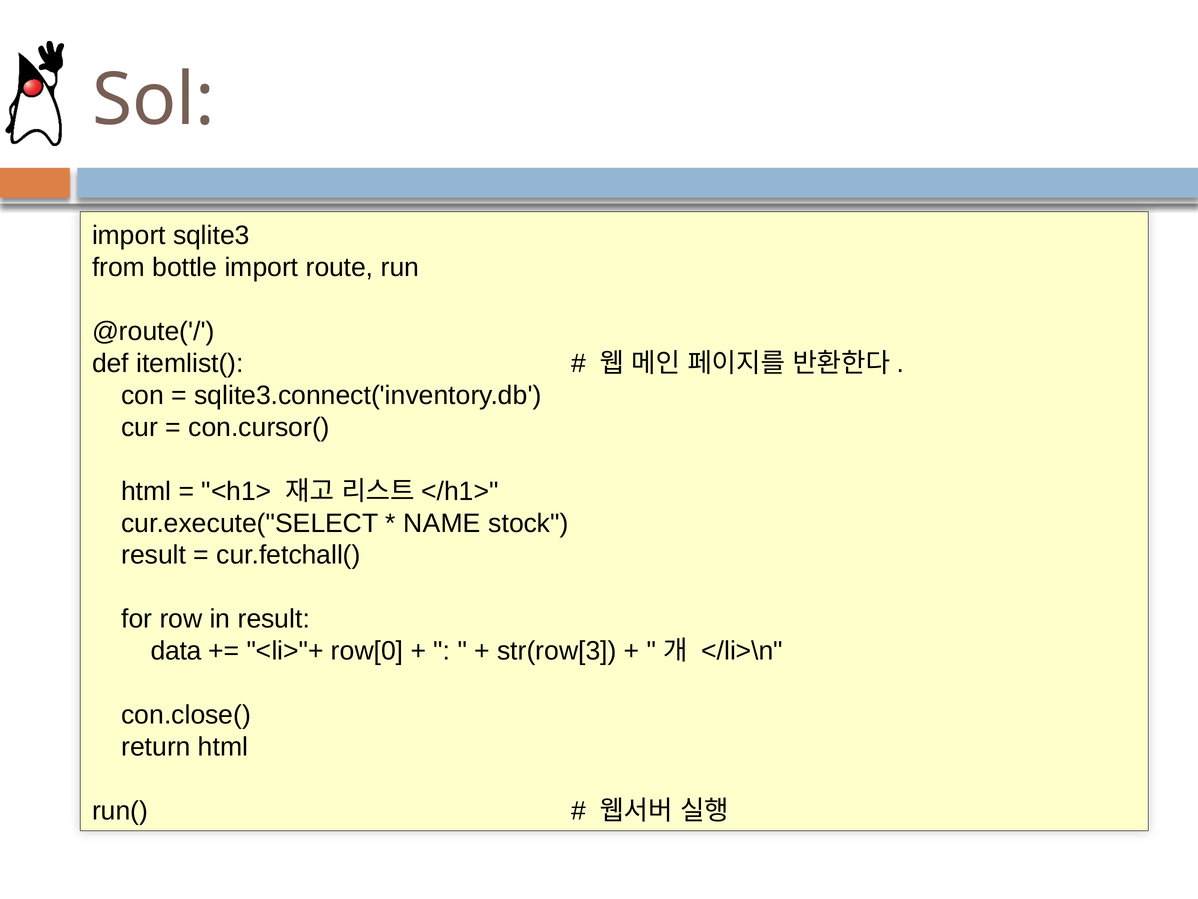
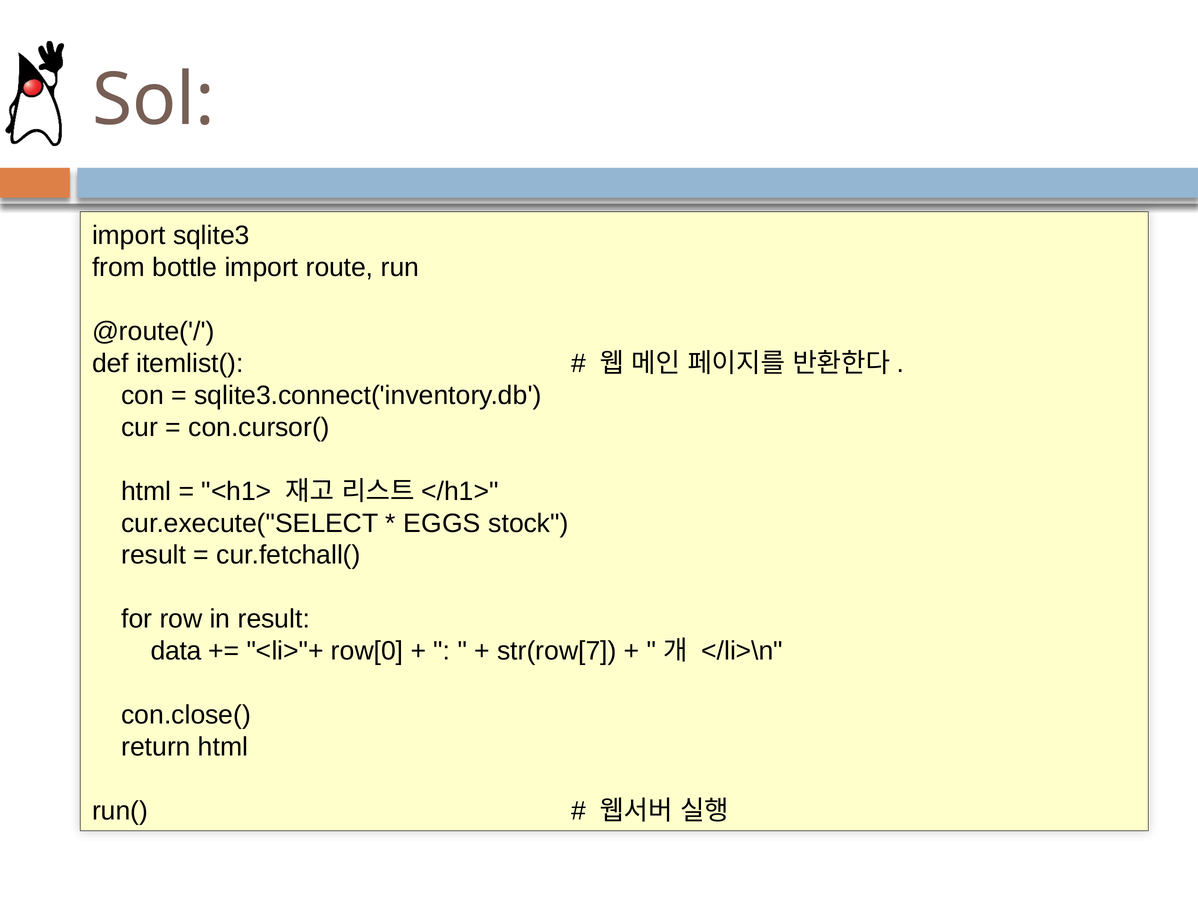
NAME: NAME -> EGGS
str(row[3: str(row[3 -> str(row[7
